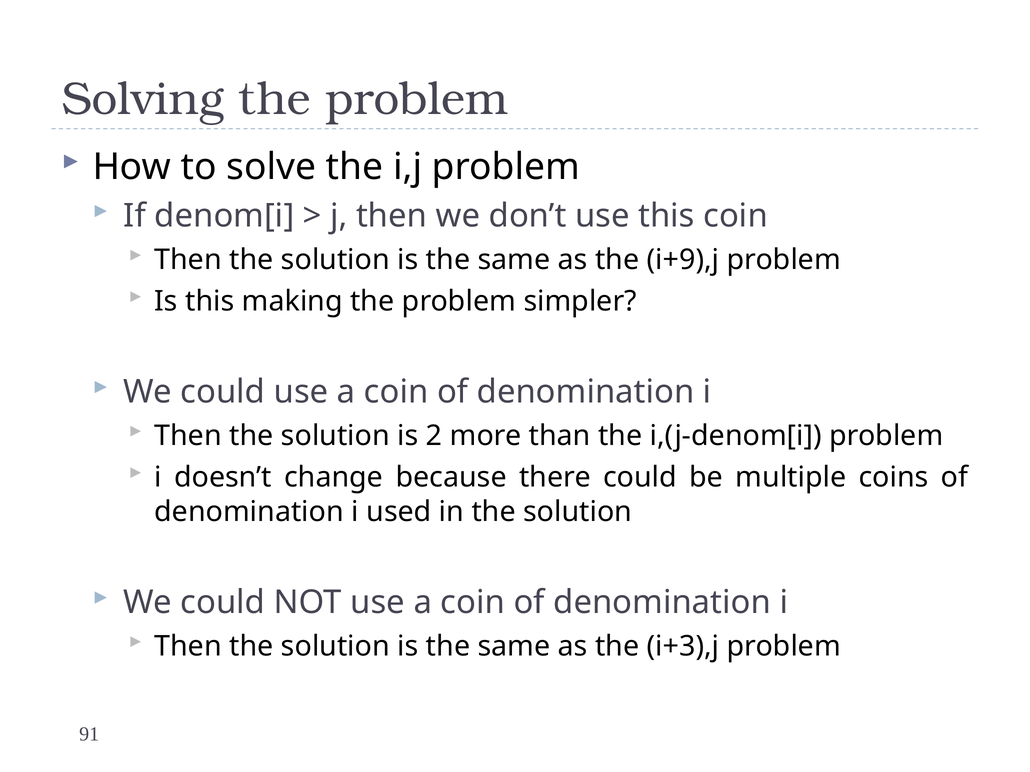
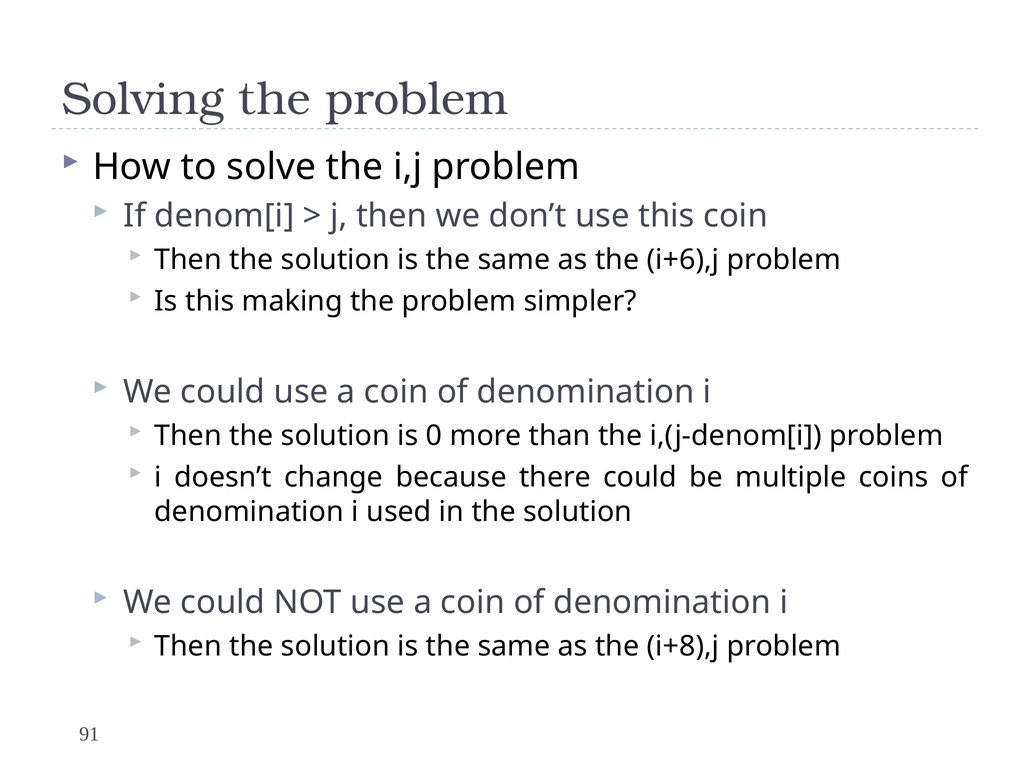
i+9),j: i+9),j -> i+6),j
2: 2 -> 0
i+3),j: i+3),j -> i+8),j
